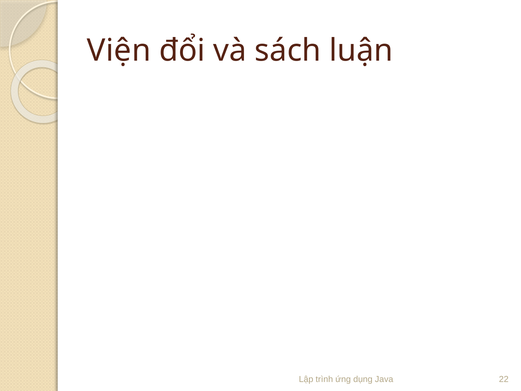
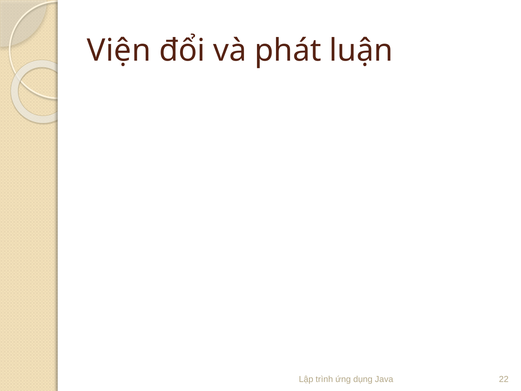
sách: sách -> phát
